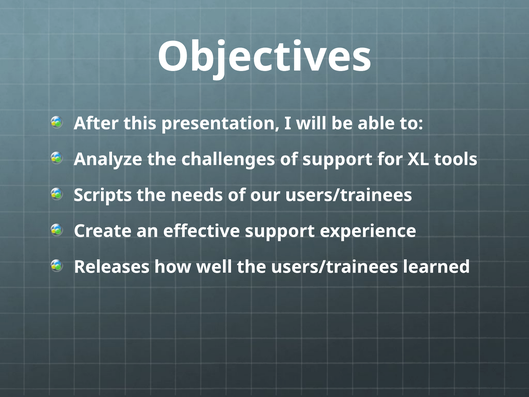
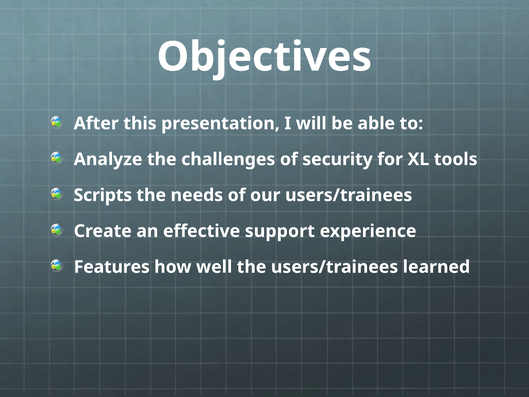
of support: support -> security
Releases: Releases -> Features
